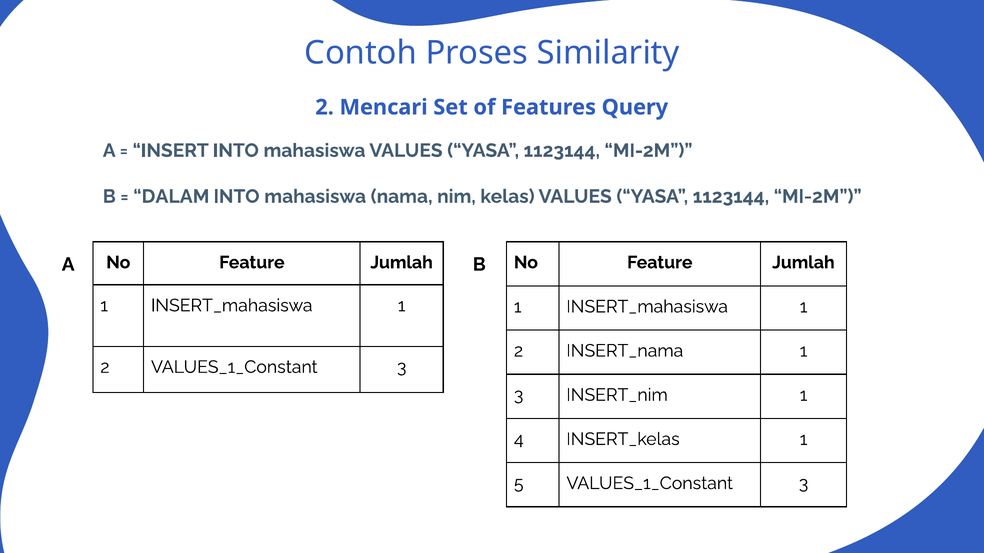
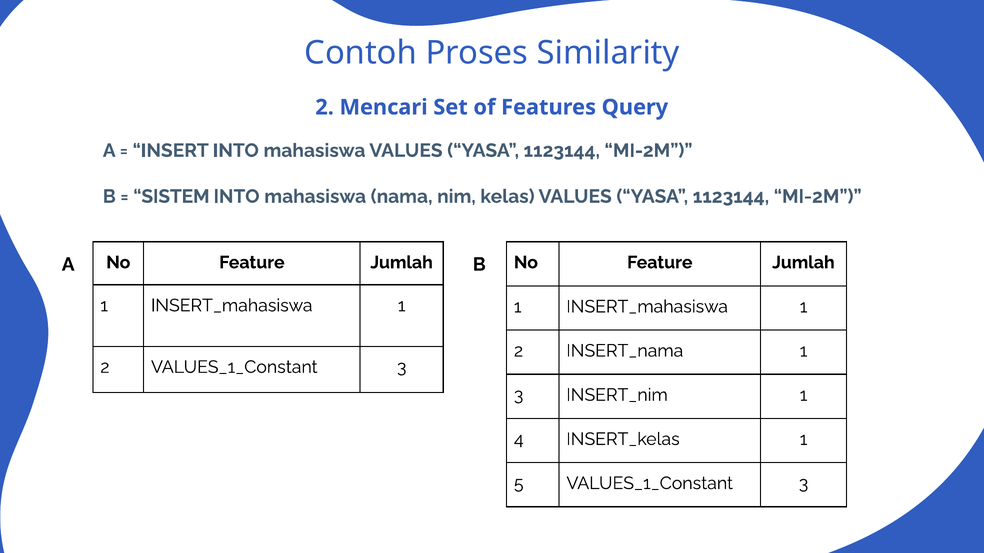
DALAM: DALAM -> SISTEM
